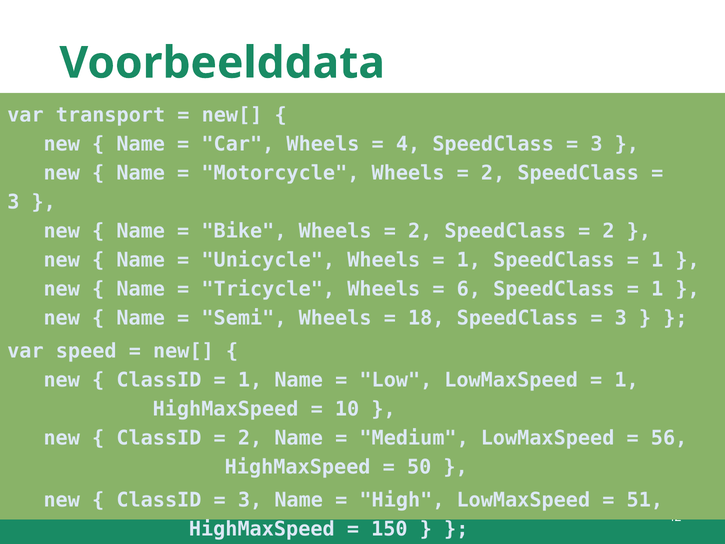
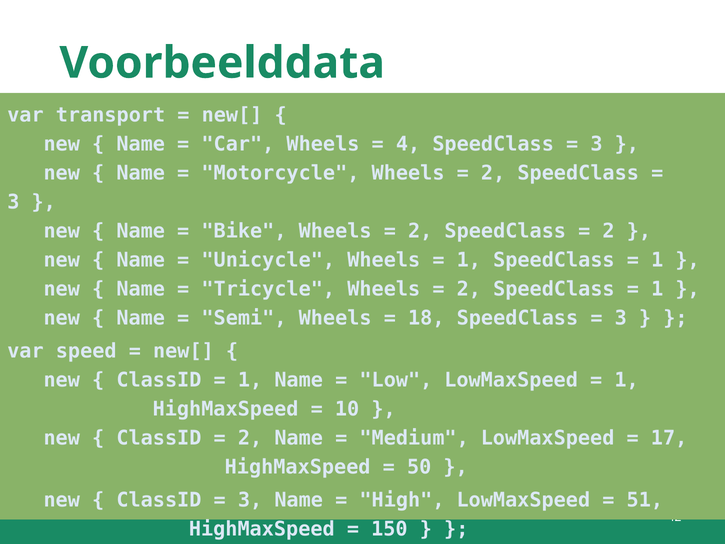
6 at (469, 289): 6 -> 2
56: 56 -> 17
